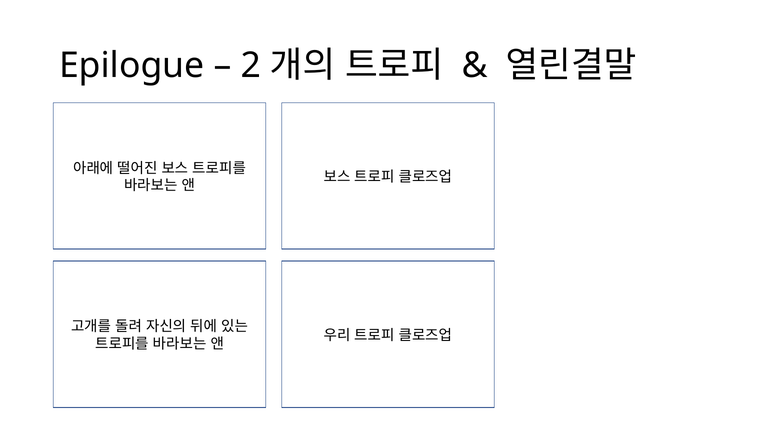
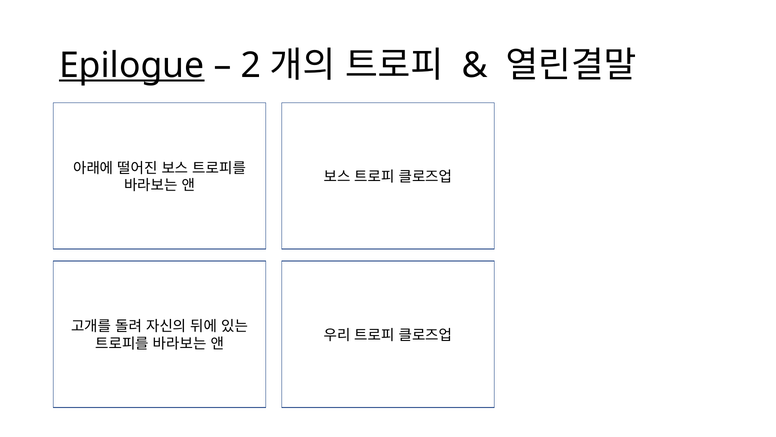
Epilogue underline: none -> present
